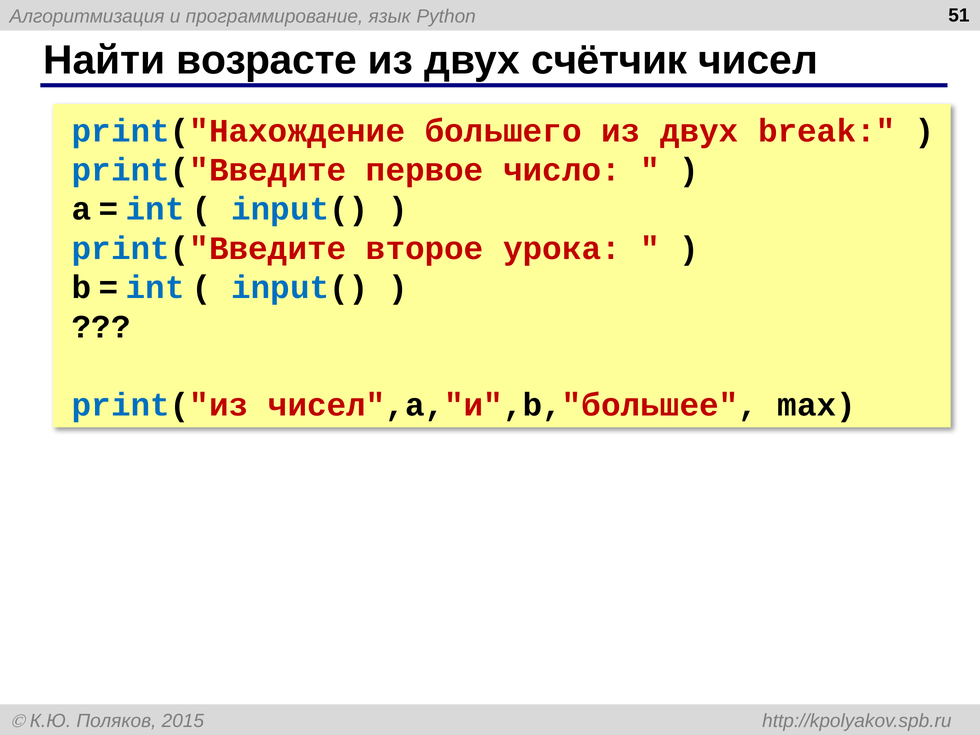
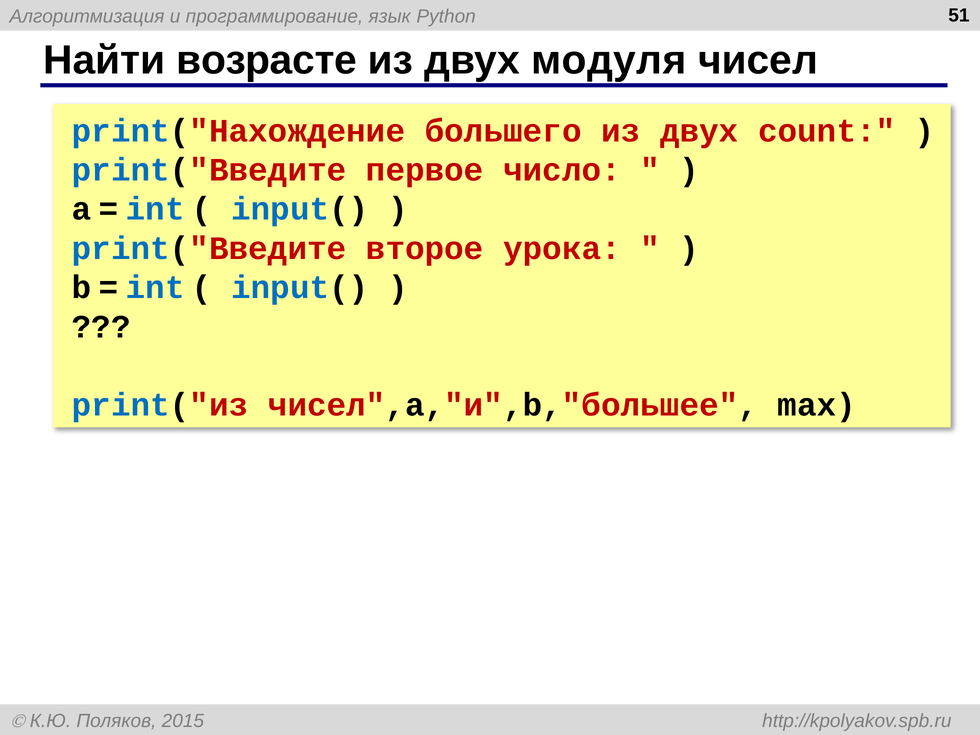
счётчик: счётчик -> модуля
break: break -> count
